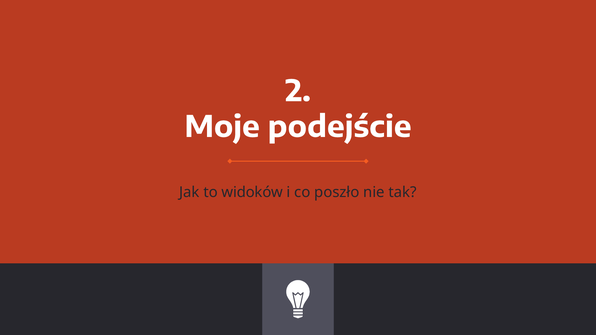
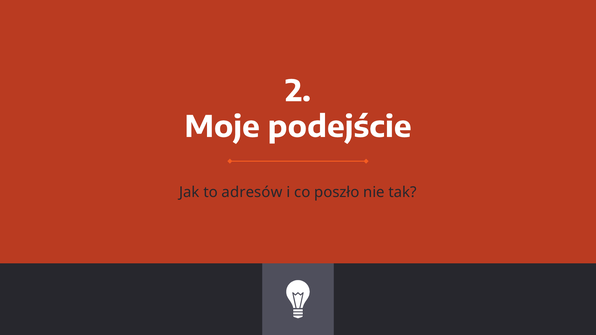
widoków: widoków -> adresów
